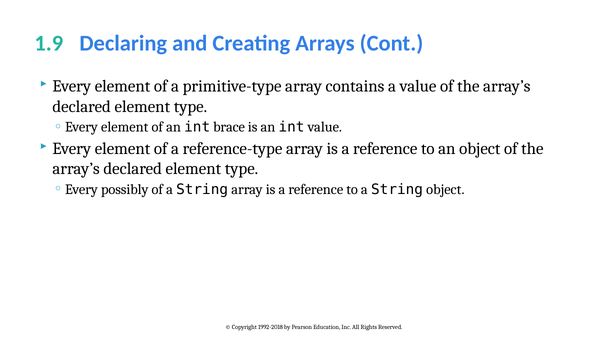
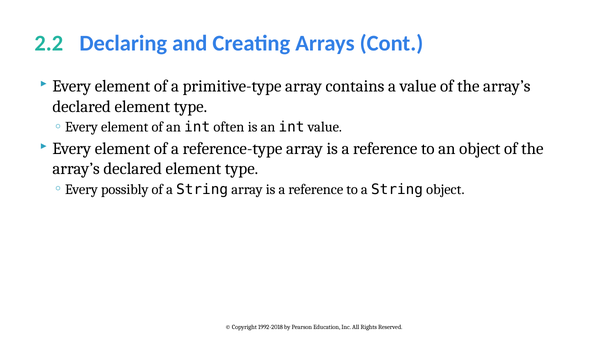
1.9: 1.9 -> 2.2
brace: brace -> often
